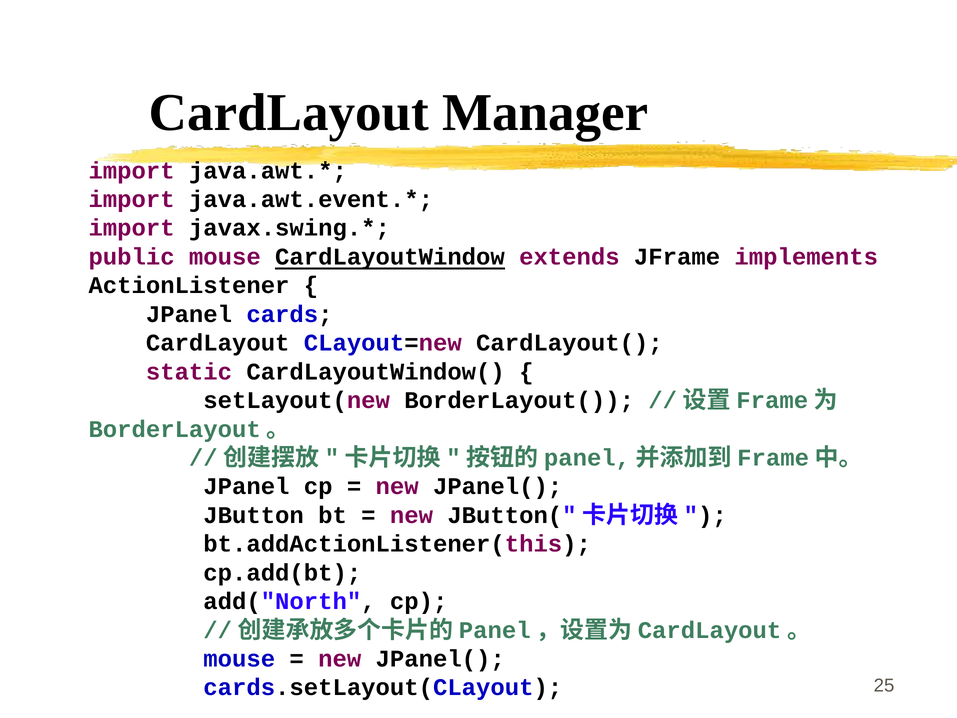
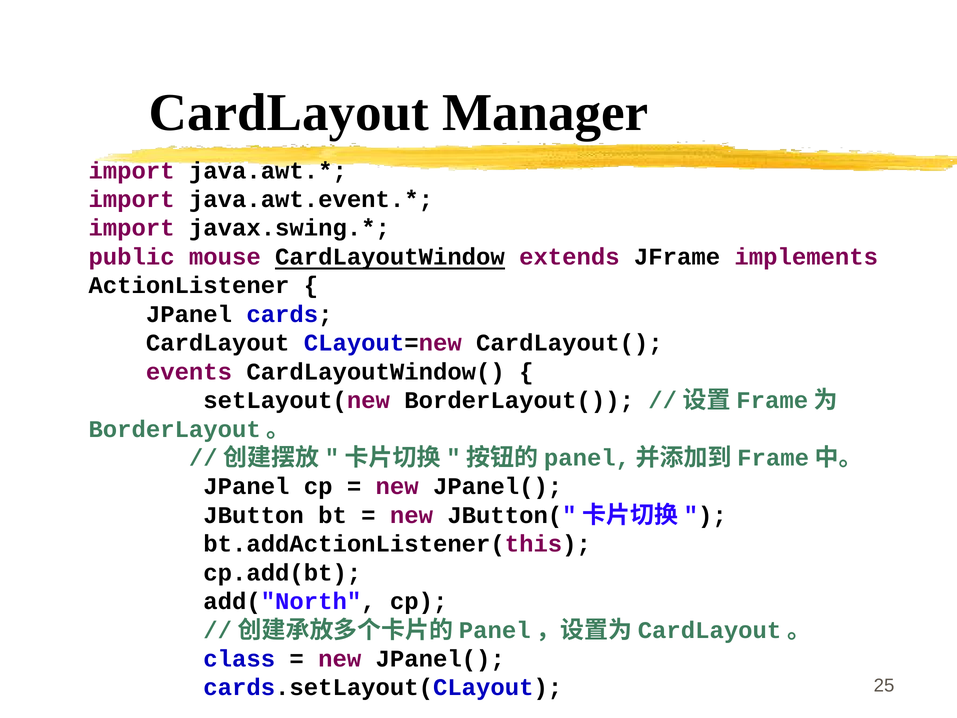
static: static -> events
mouse at (239, 659): mouse -> class
